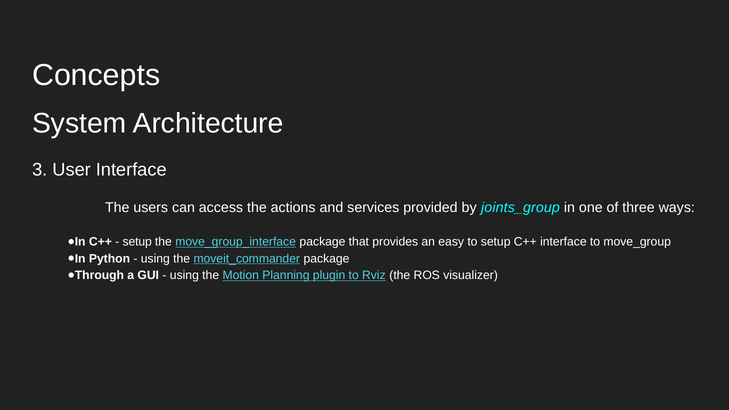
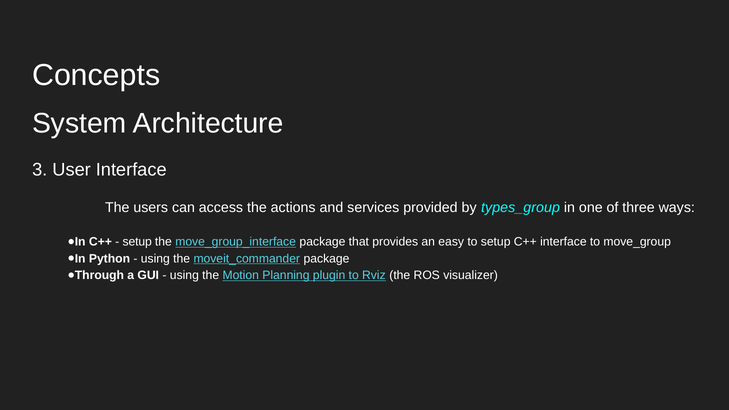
joints_group: joints_group -> types_group
